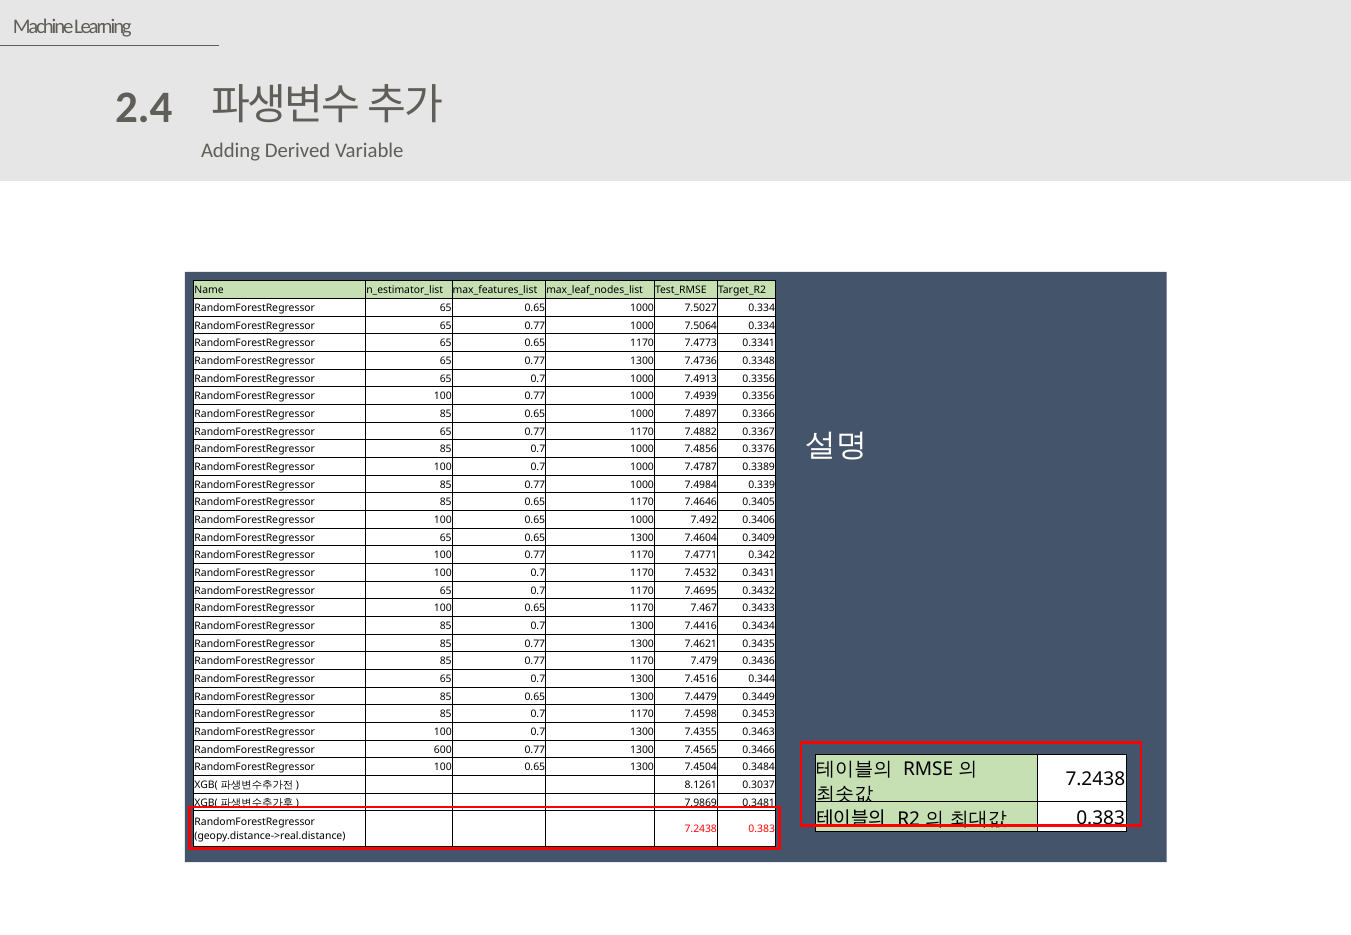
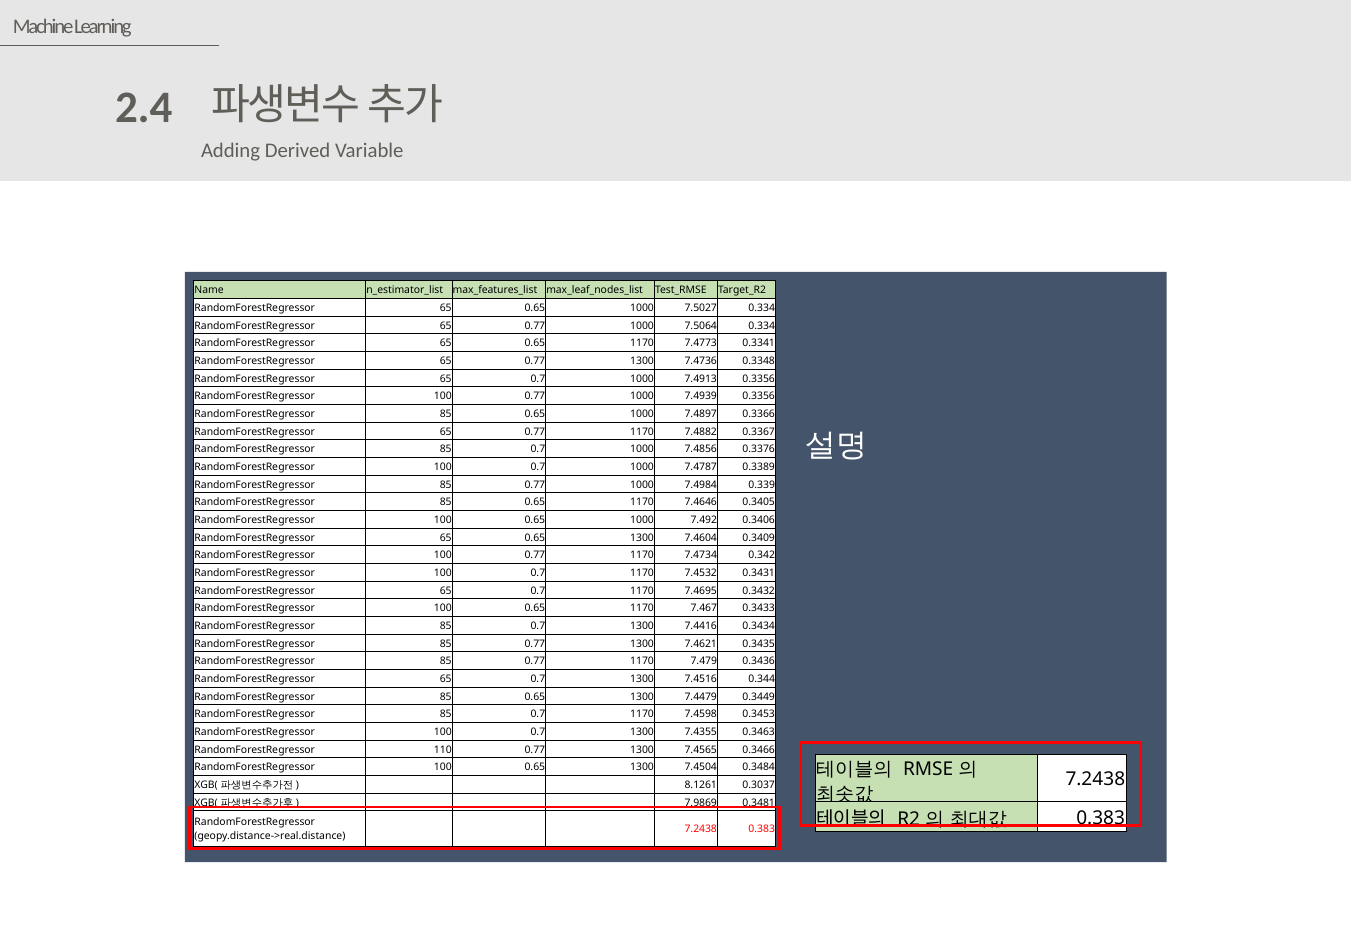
7.4771: 7.4771 -> 7.4734
600: 600 -> 110
